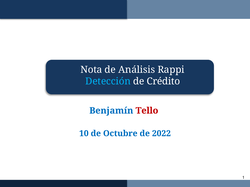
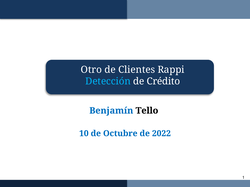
Nota: Nota -> Otro
Análisis: Análisis -> Clientes
Tello colour: red -> black
